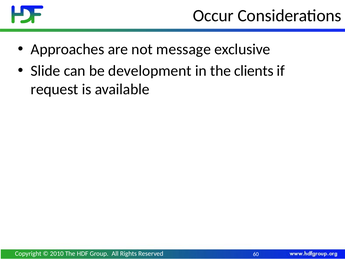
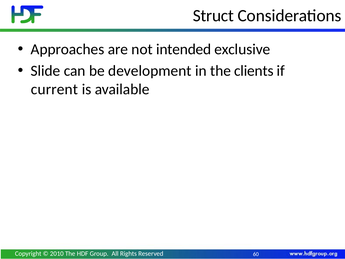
Occur: Occur -> Struct
message: message -> intended
request: request -> current
